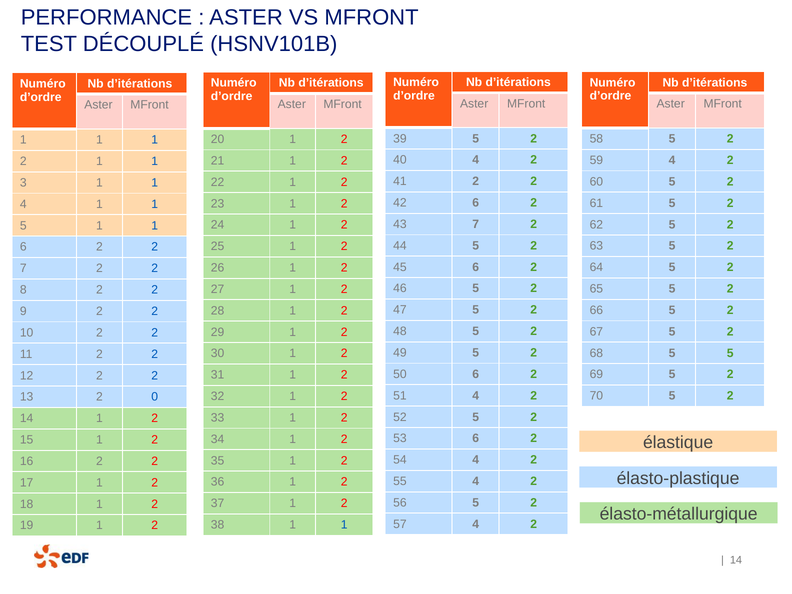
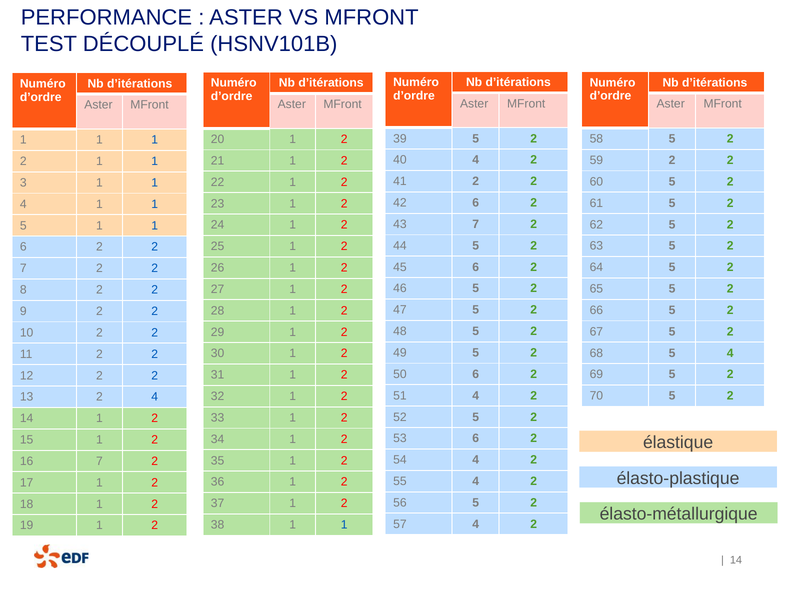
59 4: 4 -> 2
5 5: 5 -> 4
2 0: 0 -> 4
16 2: 2 -> 7
